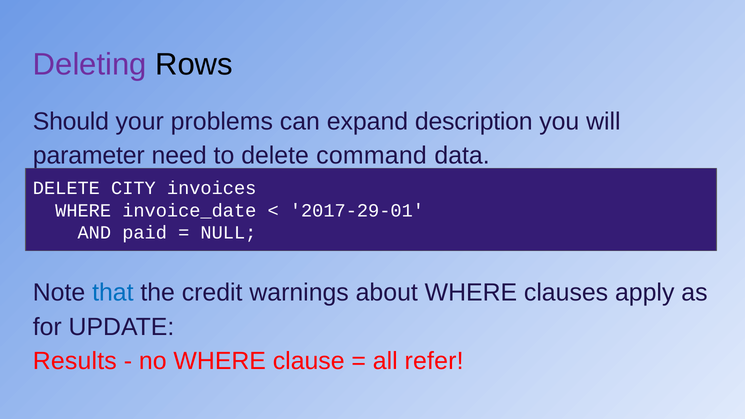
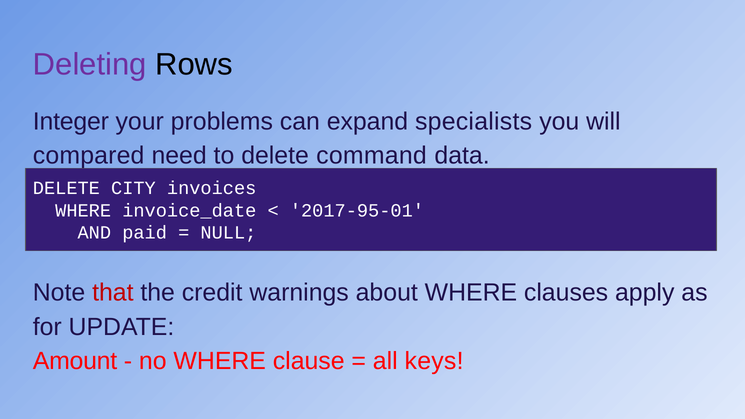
Should: Should -> Integer
description: description -> specialists
parameter: parameter -> compared
2017-29-01: 2017-29-01 -> 2017-95-01
that colour: blue -> red
Results: Results -> Amount
refer: refer -> keys
